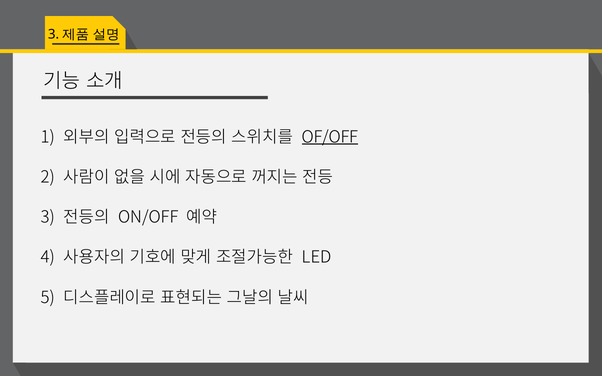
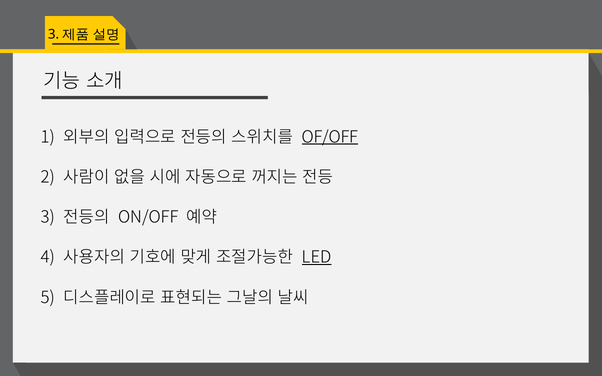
LED underline: none -> present
